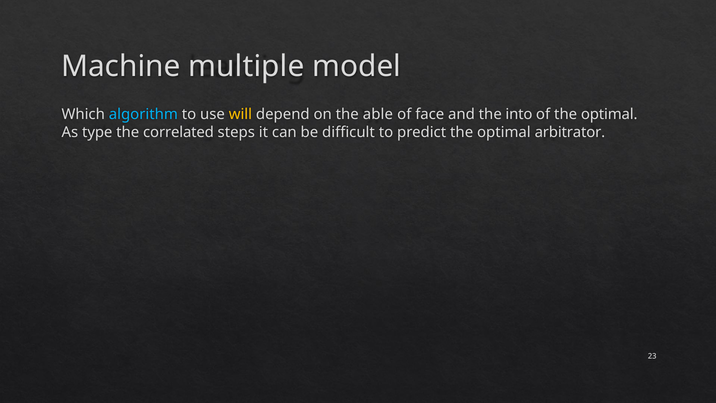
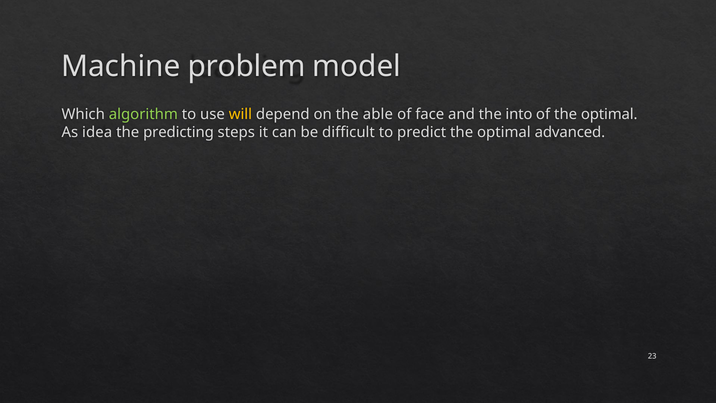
multiple: multiple -> problem
algorithm colour: light blue -> light green
type: type -> idea
correlated: correlated -> predicting
arbitrator: arbitrator -> advanced
